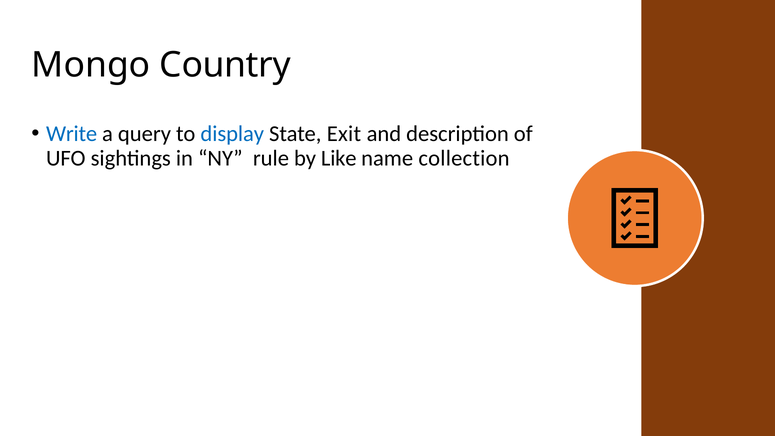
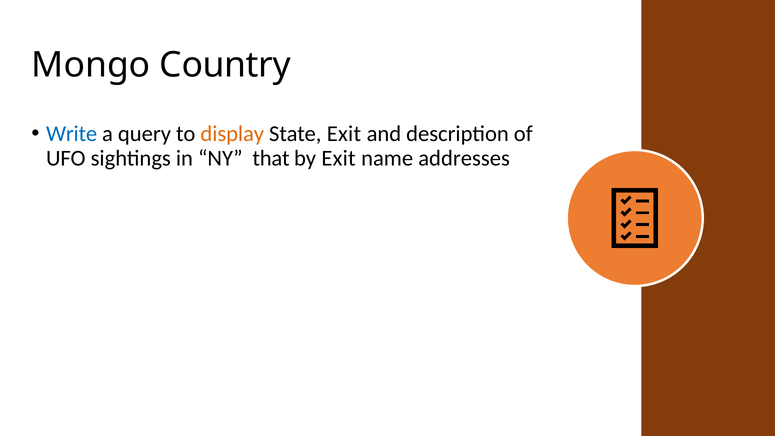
display colour: blue -> orange
rule: rule -> that
by Like: Like -> Exit
collection: collection -> addresses
